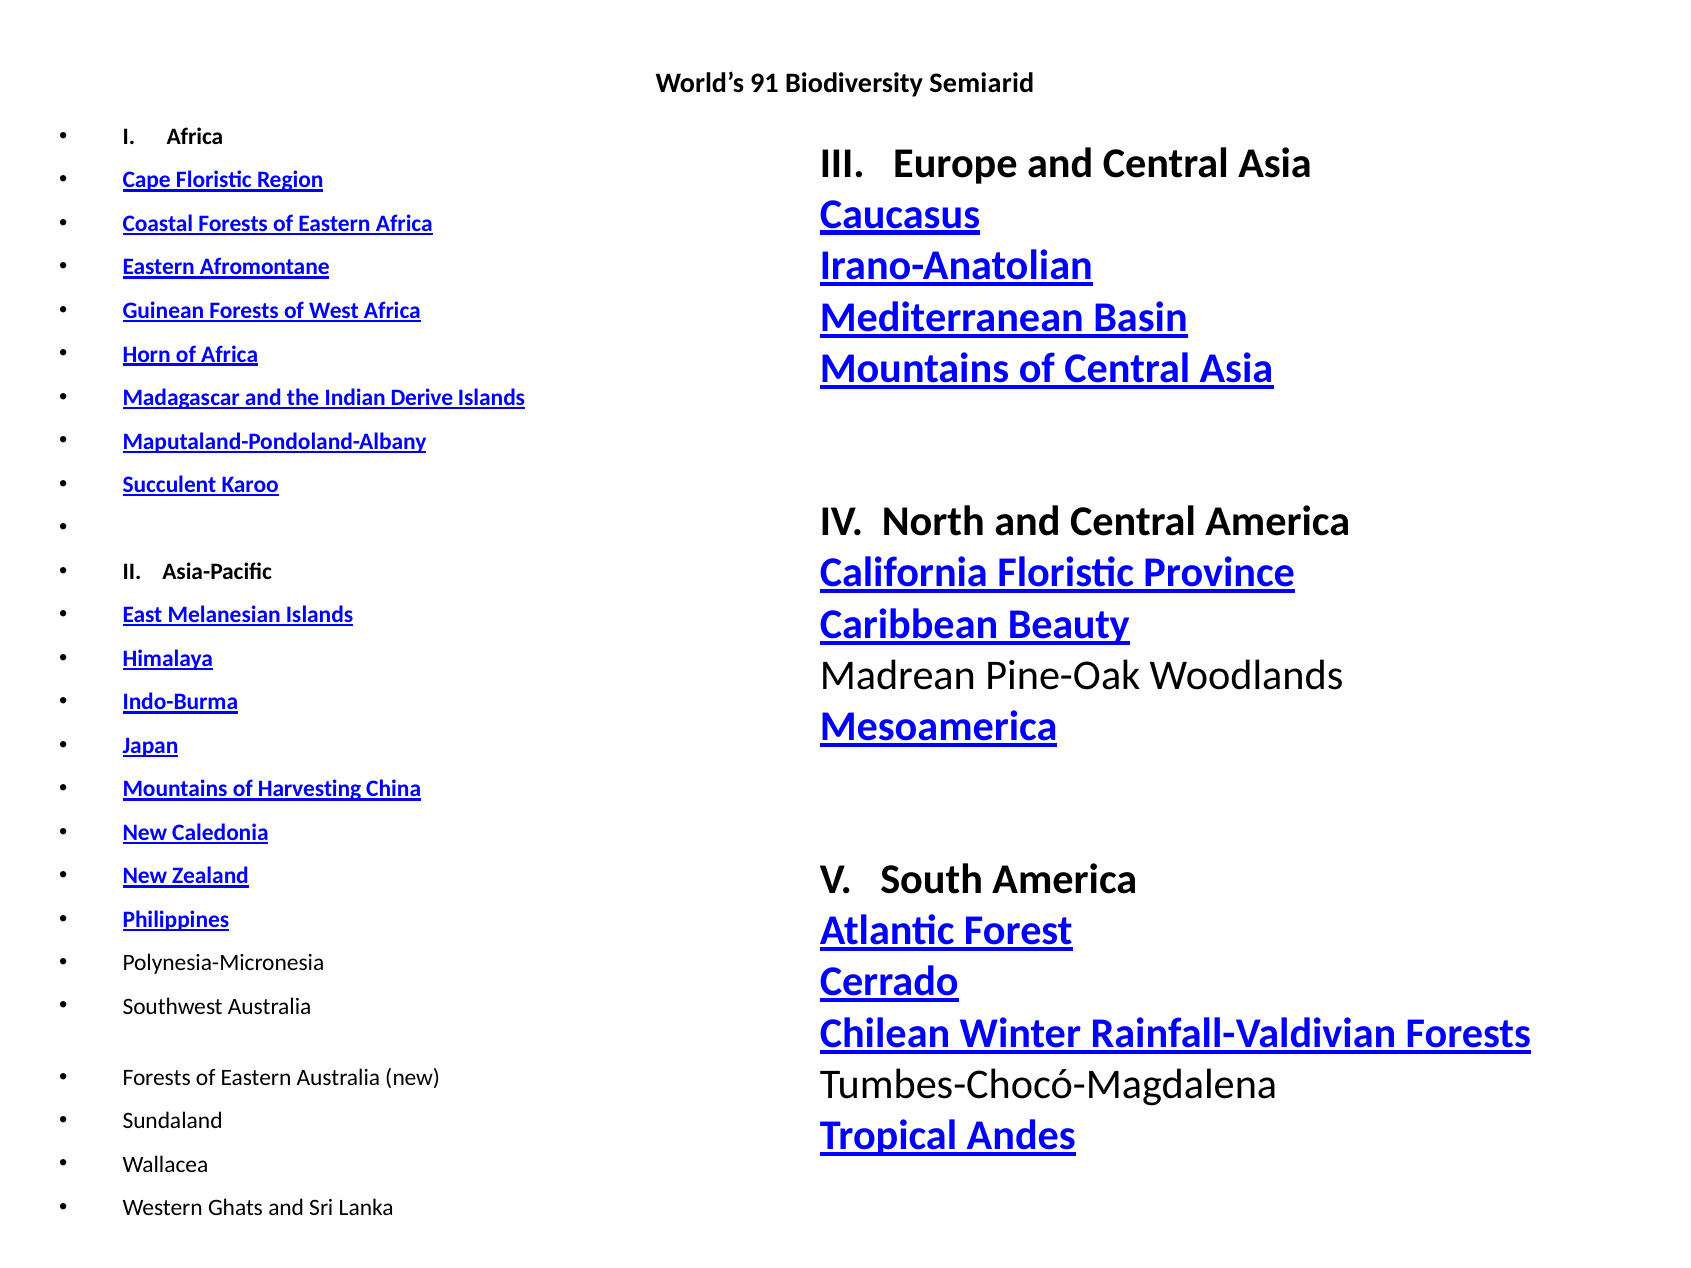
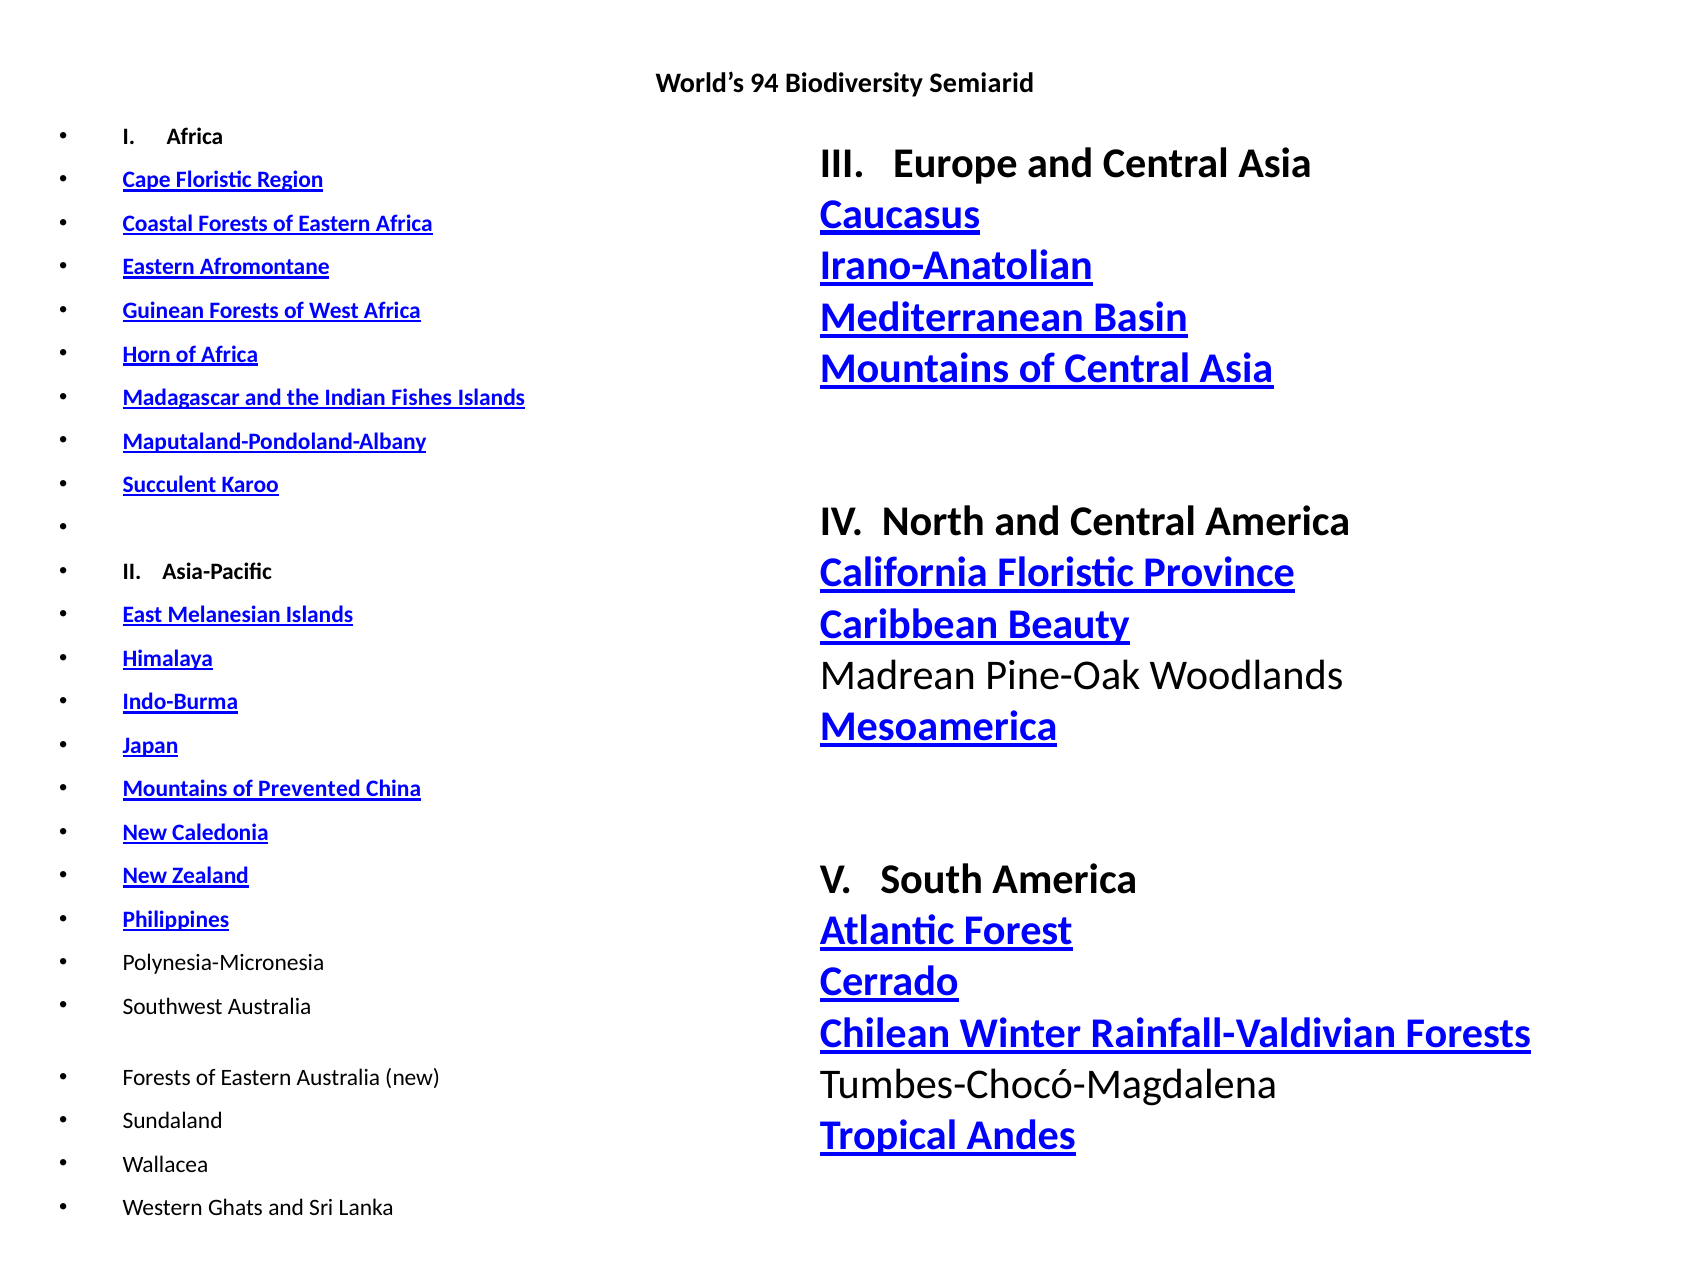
91: 91 -> 94
Derive: Derive -> Fishes
Harvesting: Harvesting -> Prevented
